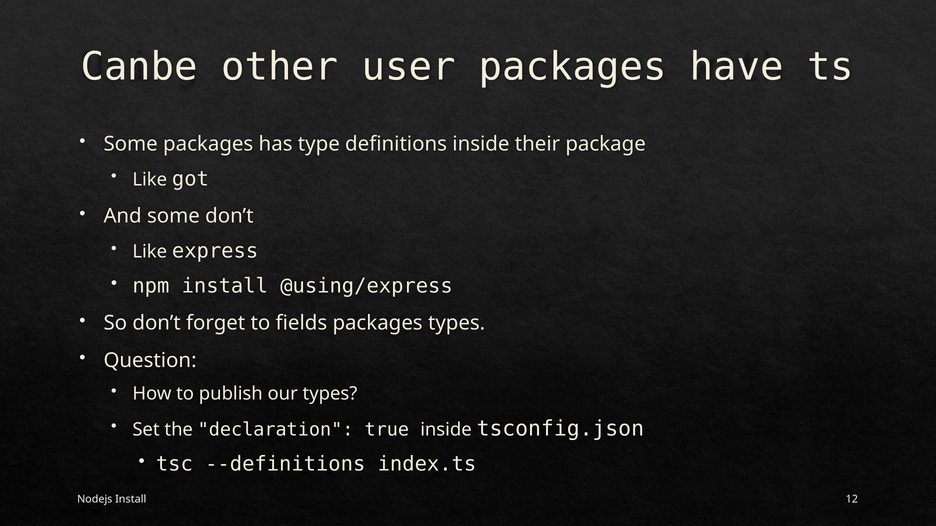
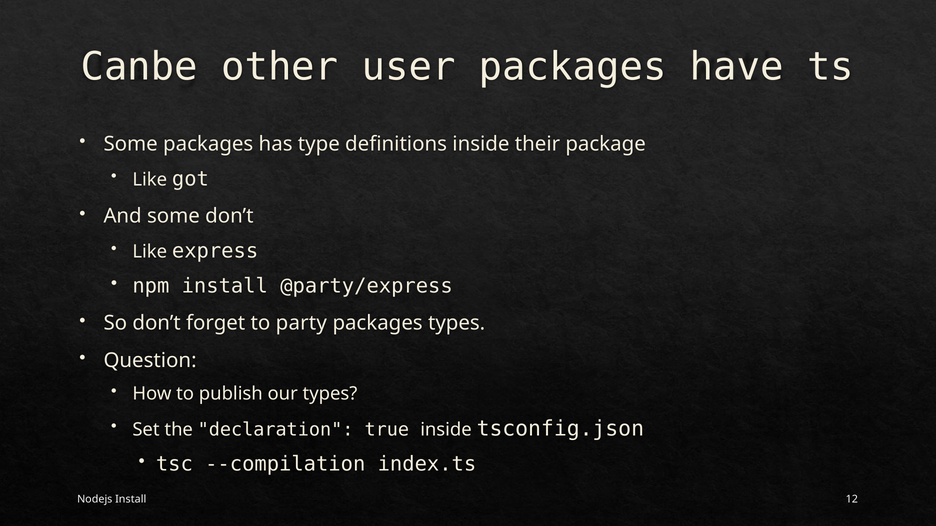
@using/express: @using/express -> @party/express
fields: fields -> party
--definitions: --definitions -> --compilation
